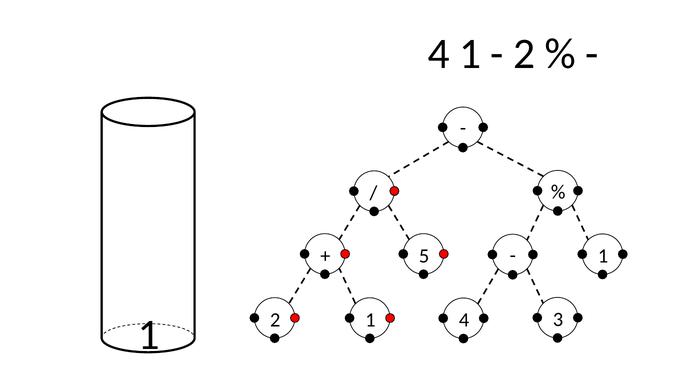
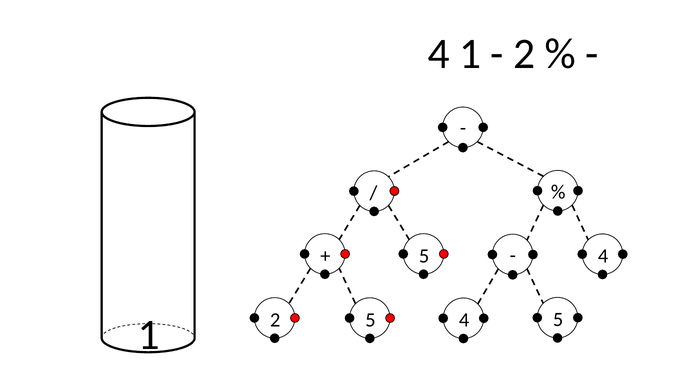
1 at (603, 256): 1 -> 4
2 1: 1 -> 5
4 3: 3 -> 5
